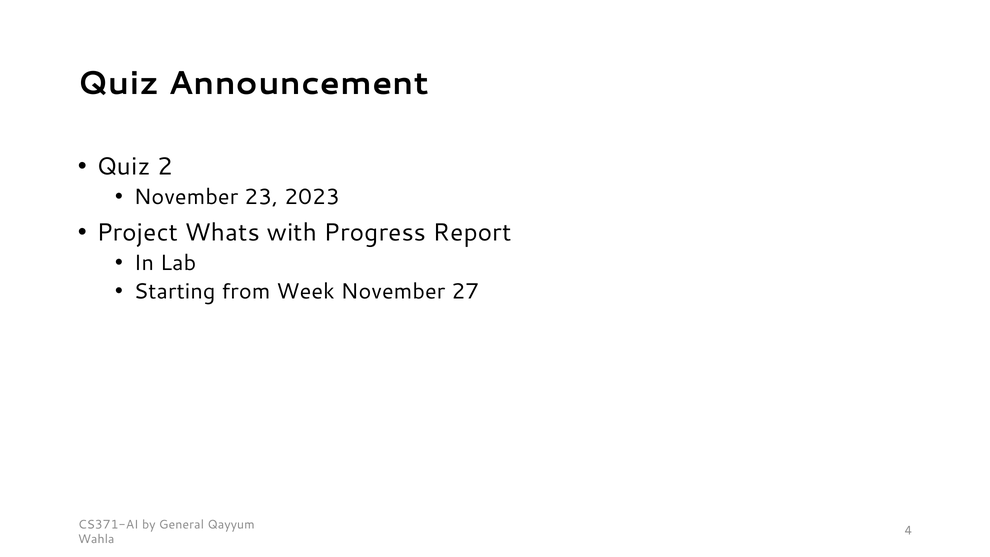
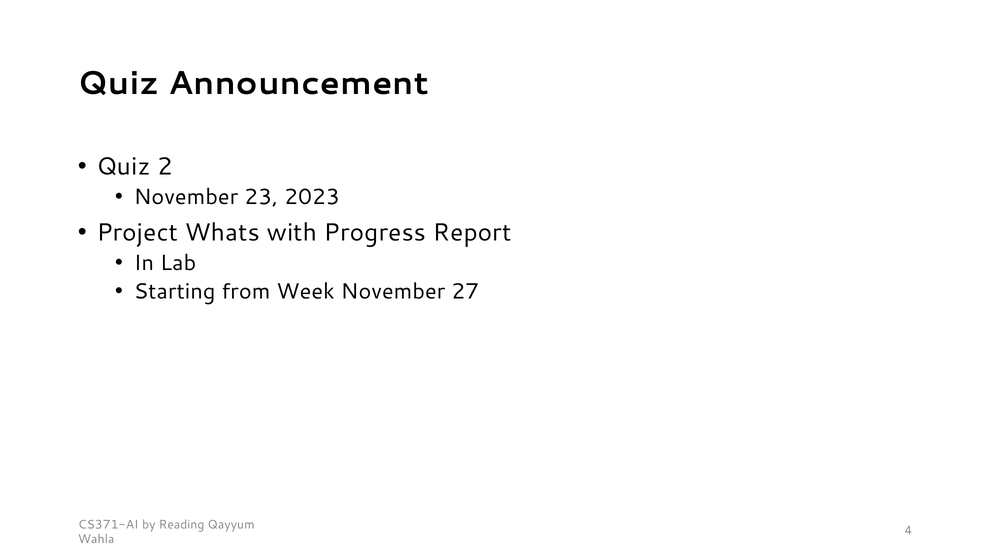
General: General -> Reading
